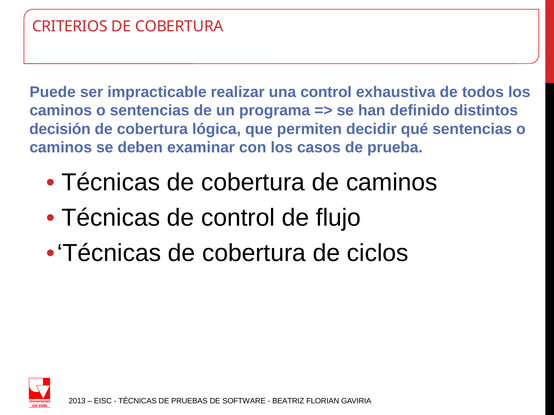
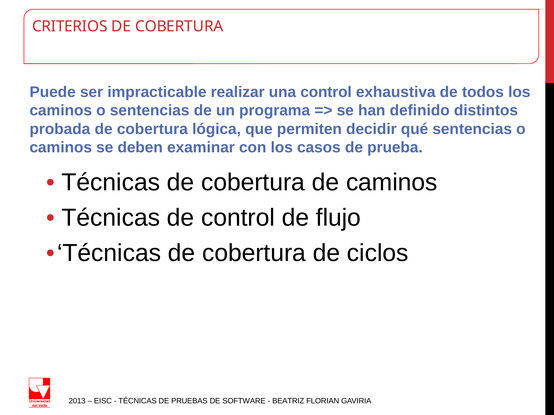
decisión: decisión -> probada
